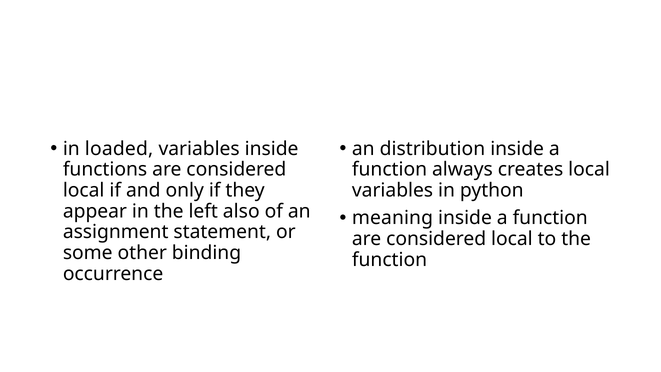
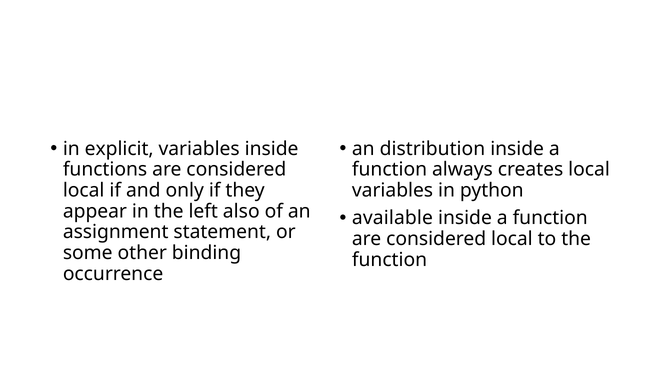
loaded: loaded -> explicit
meaning: meaning -> available
